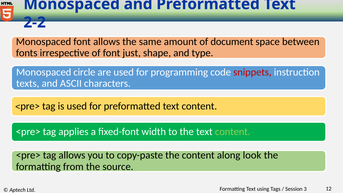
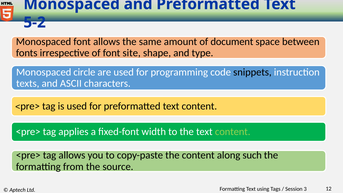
2-2: 2-2 -> 5-2
just: just -> site
snippets colour: red -> black
look: look -> such
